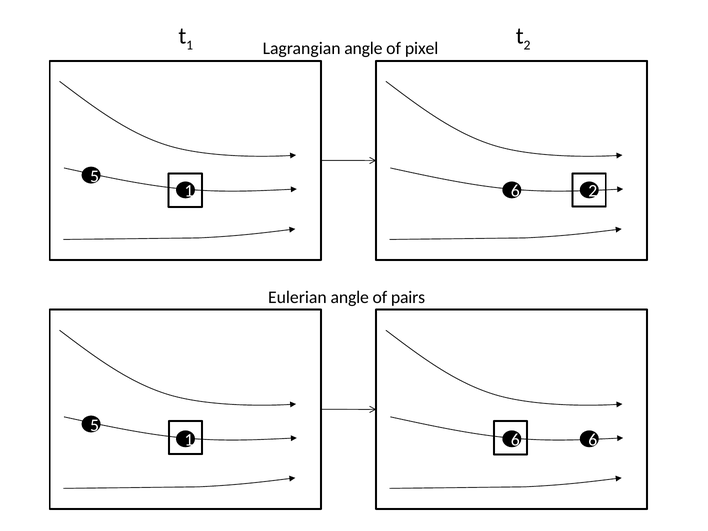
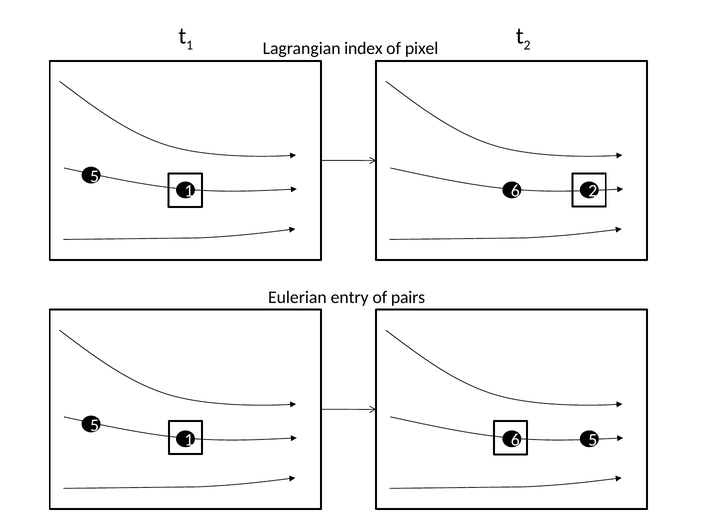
Lagrangian angle: angle -> index
Eulerian angle: angle -> entry
1 6: 6 -> 5
